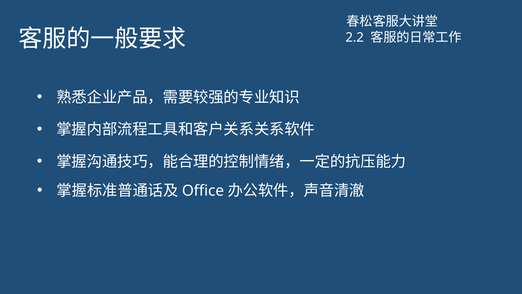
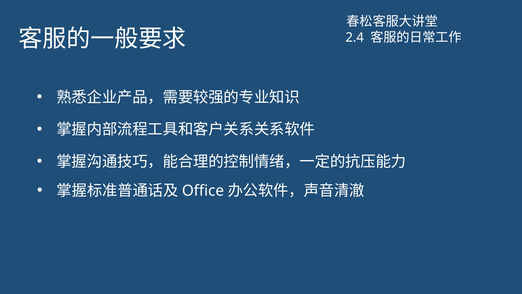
2.2: 2.2 -> 2.4
